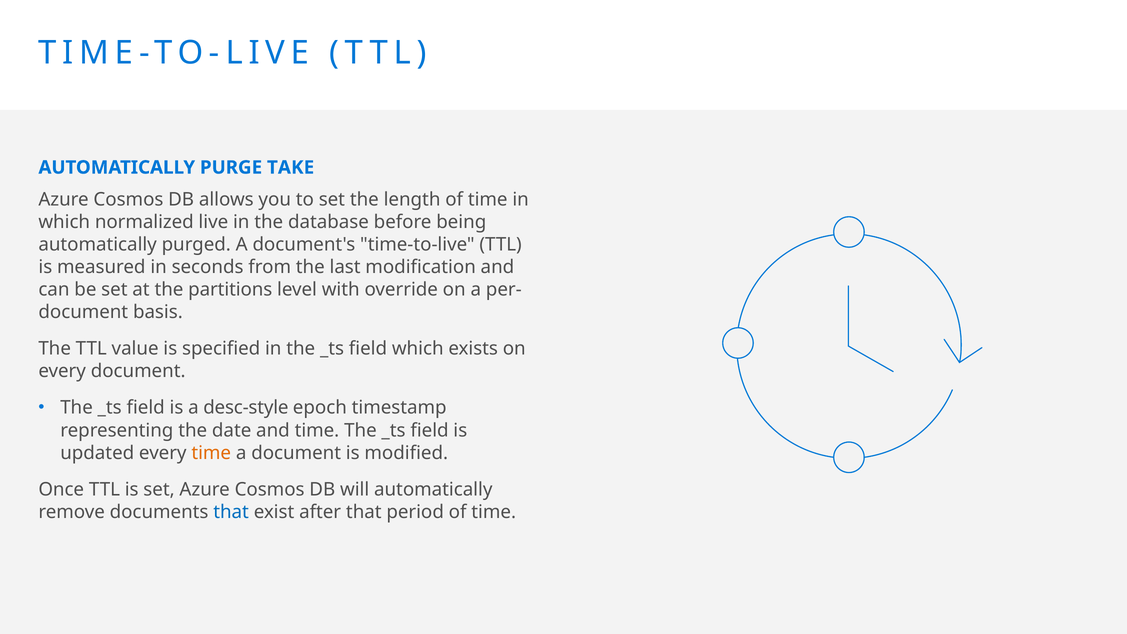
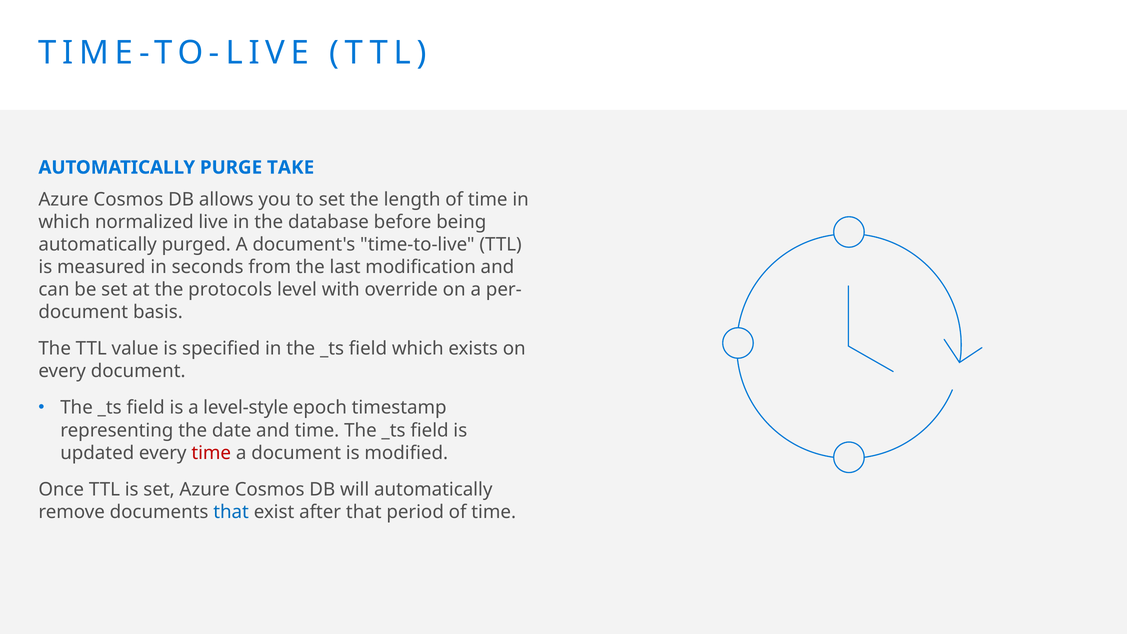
partitions: partitions -> protocols
desc-style: desc-style -> level-style
time at (211, 453) colour: orange -> red
